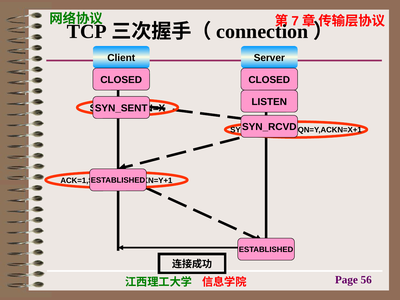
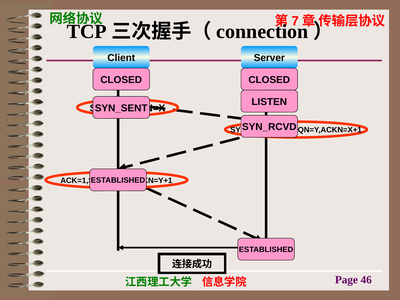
56: 56 -> 46
